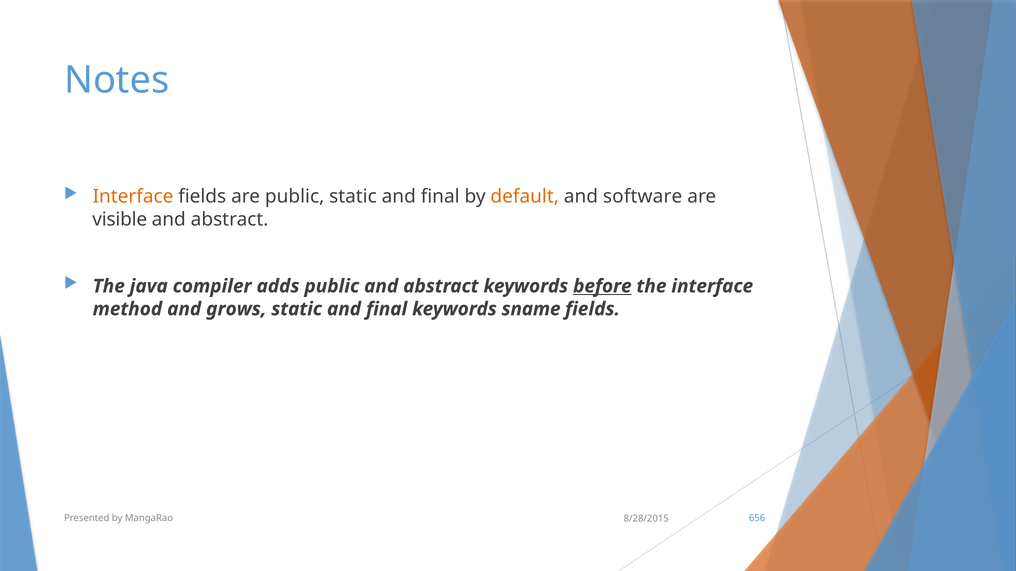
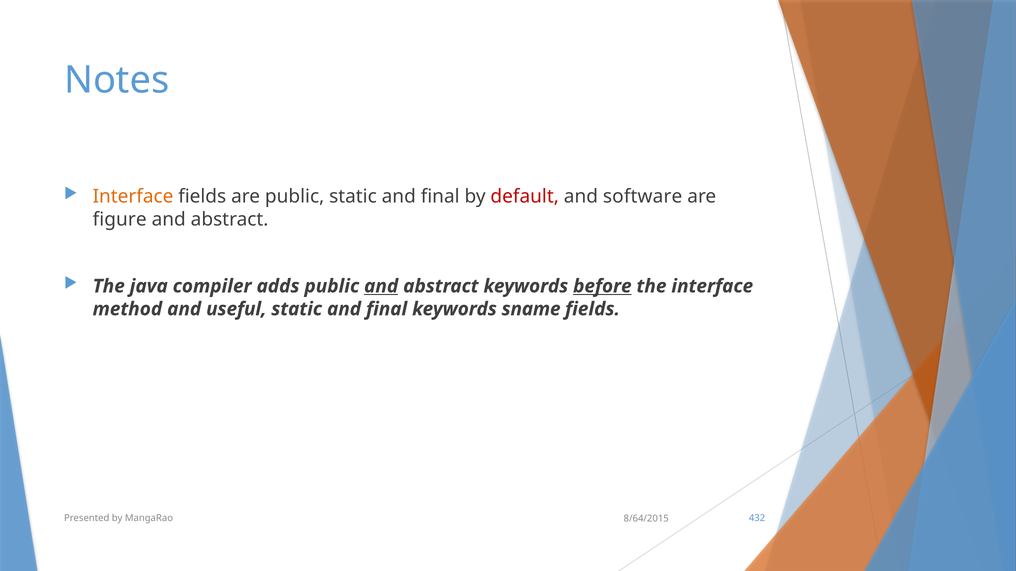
default colour: orange -> red
visible: visible -> figure
and at (381, 286) underline: none -> present
grows: grows -> useful
656: 656 -> 432
8/28/2015: 8/28/2015 -> 8/64/2015
